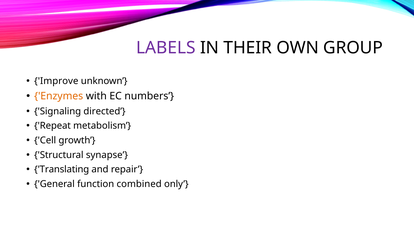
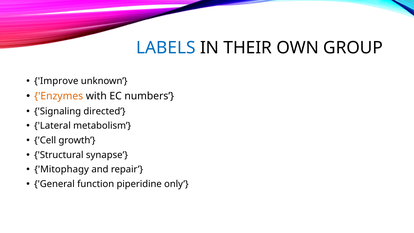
LABELS colour: purple -> blue
Repeat: Repeat -> Lateral
Translating: Translating -> Mitophagy
combined: combined -> piperidine
